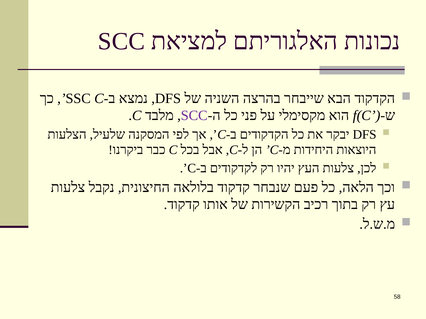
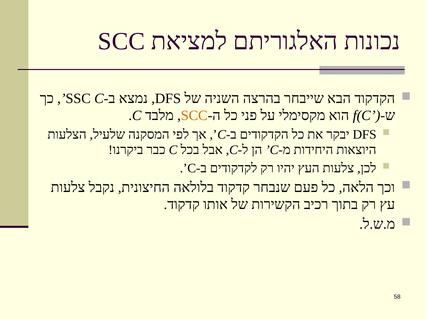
SCC at (194, 116) colour: purple -> orange
